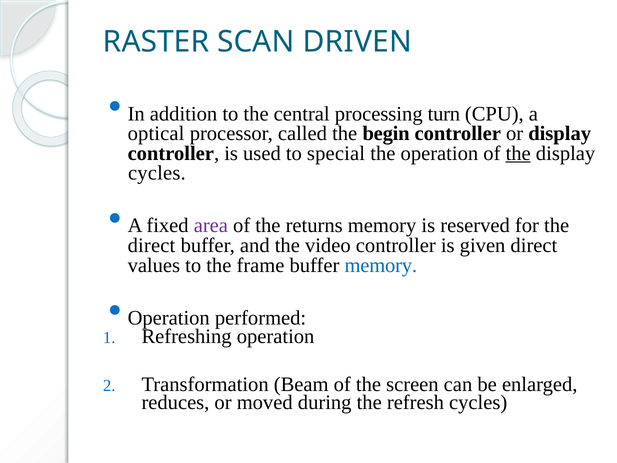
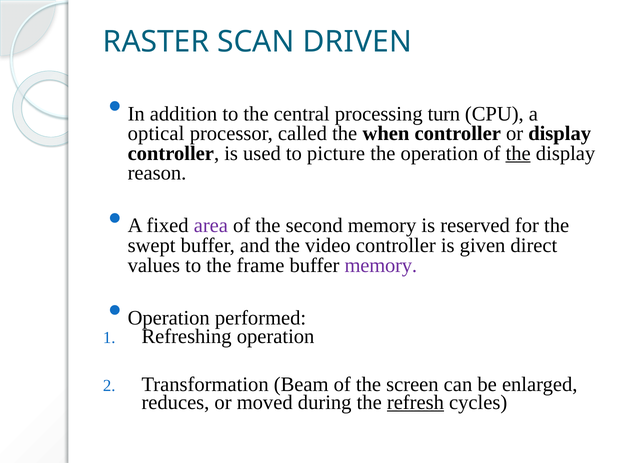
begin: begin -> when
special: special -> picture
cycles at (157, 173): cycles -> reason
returns: returns -> second
direct at (151, 245): direct -> swept
memory at (381, 265) colour: blue -> purple
refresh underline: none -> present
